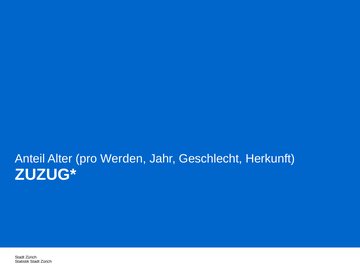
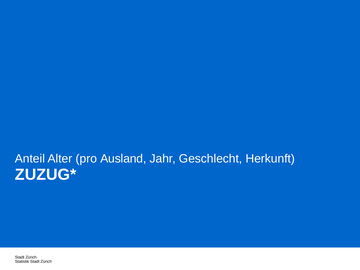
Werden: Werden -> Ausland
